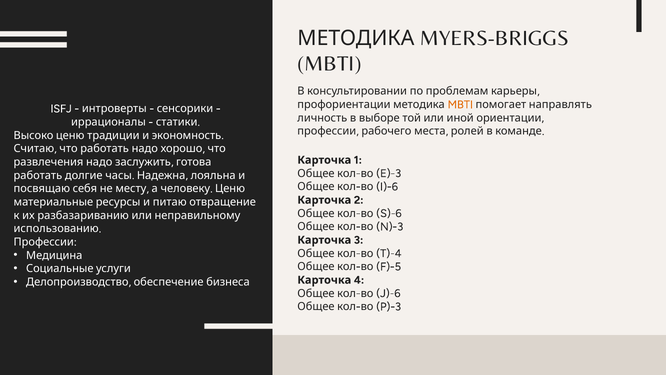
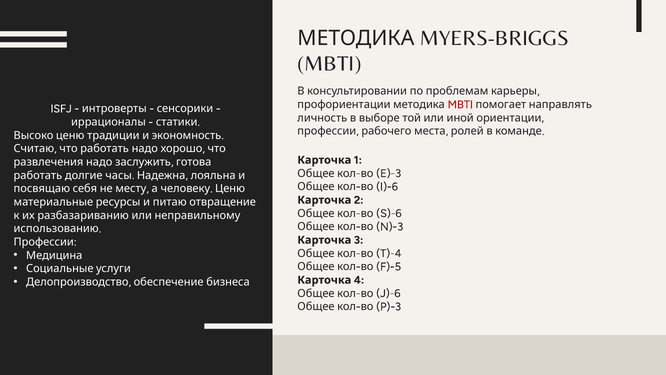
MBTI at (460, 104) colour: orange -> red
